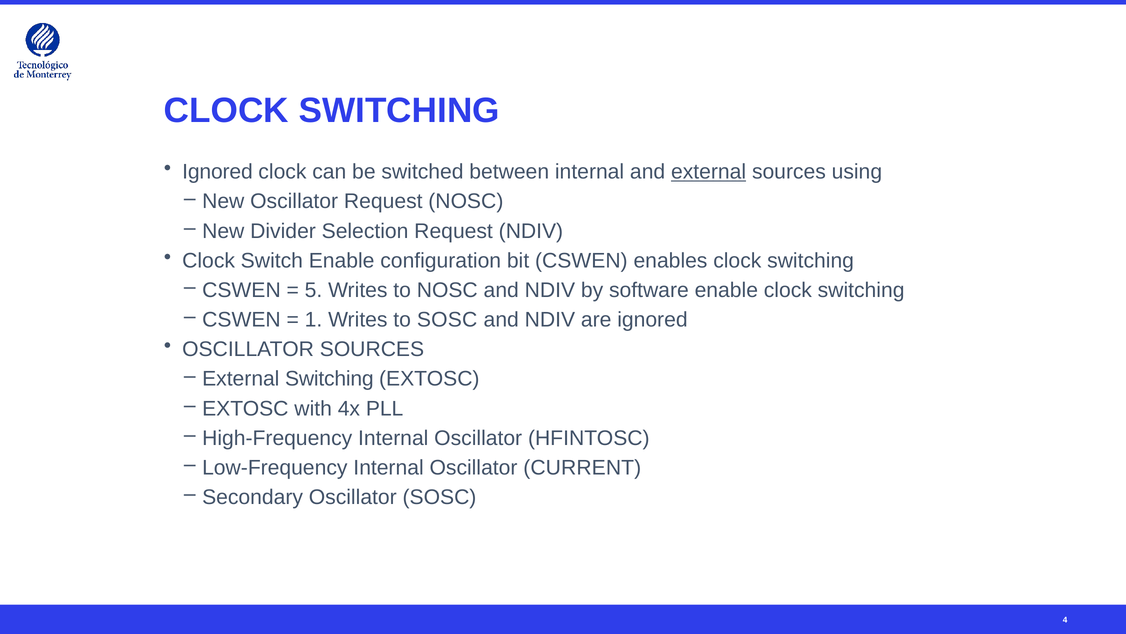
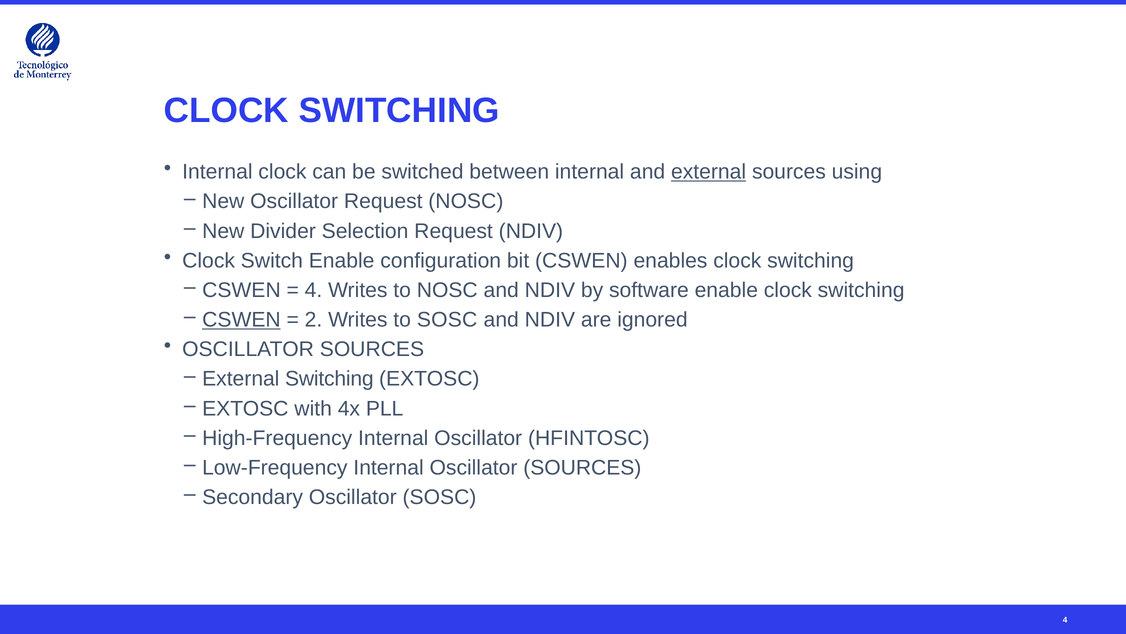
Ignored at (217, 172): Ignored -> Internal
5 at (314, 290): 5 -> 4
CSWEN at (241, 320) underline: none -> present
1: 1 -> 2
Internal Oscillator CURRENT: CURRENT -> SOURCES
